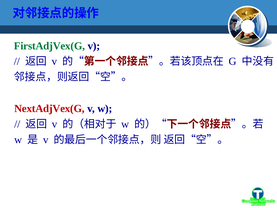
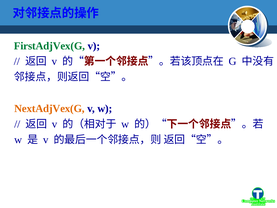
NextAdjVex(G colour: red -> orange
